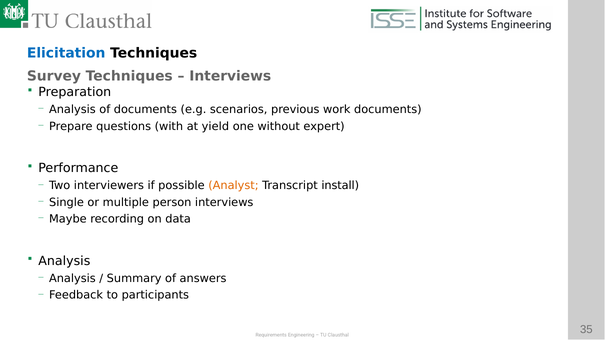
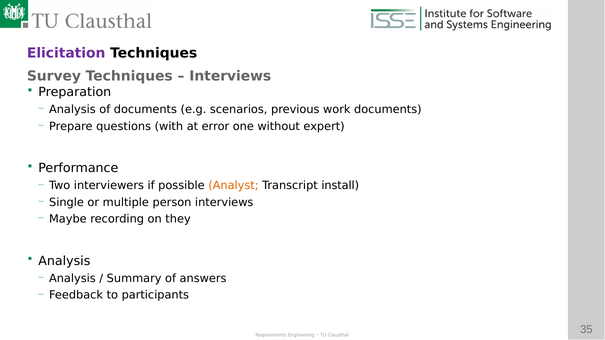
Elicitation colour: blue -> purple
yield: yield -> error
data: data -> they
